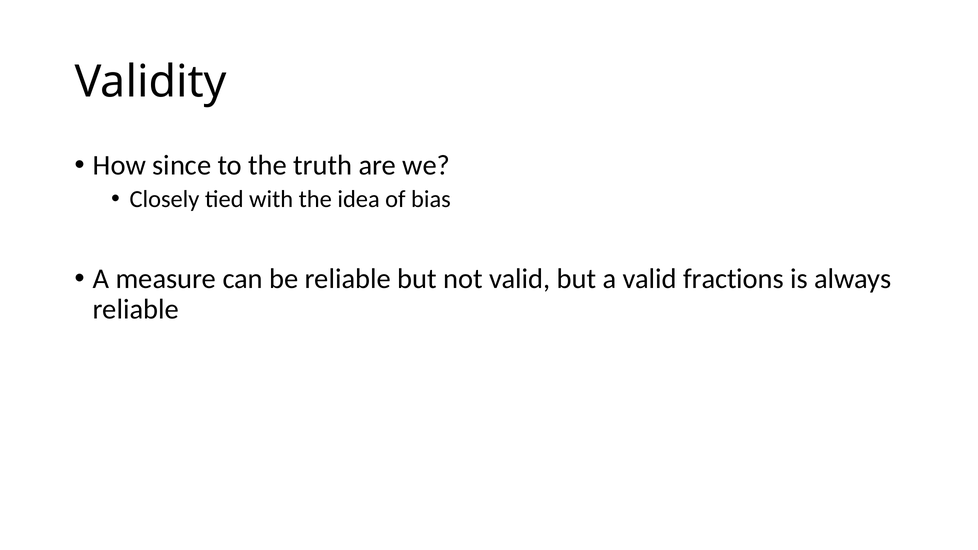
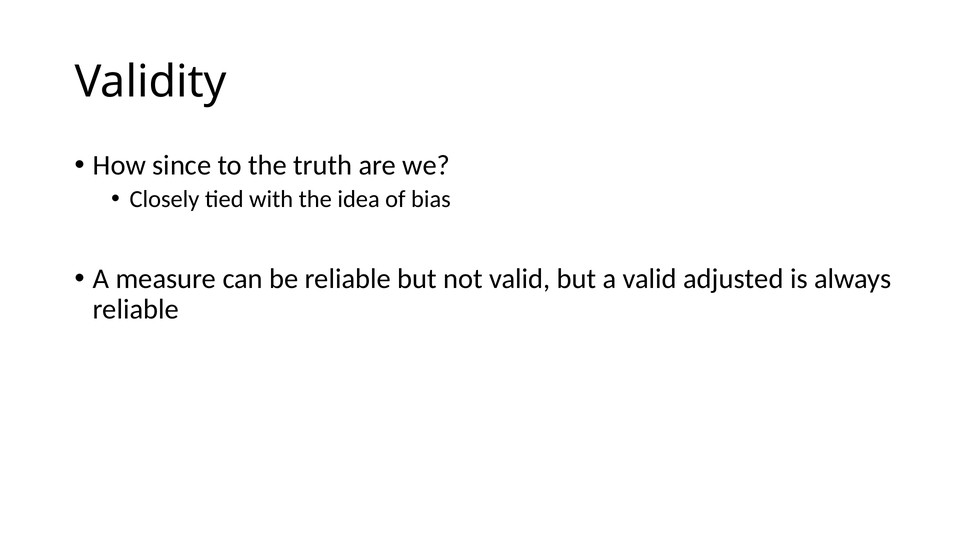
fractions: fractions -> adjusted
